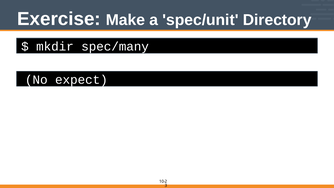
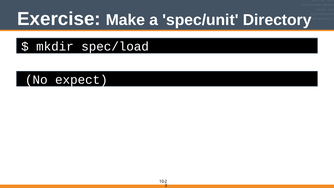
spec/many: spec/many -> spec/load
